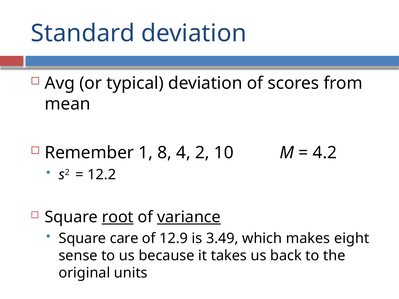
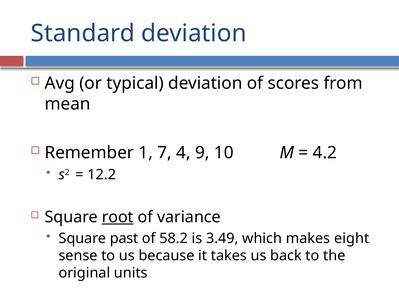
8: 8 -> 7
2: 2 -> 9
variance underline: present -> none
care: care -> past
12.9: 12.9 -> 58.2
